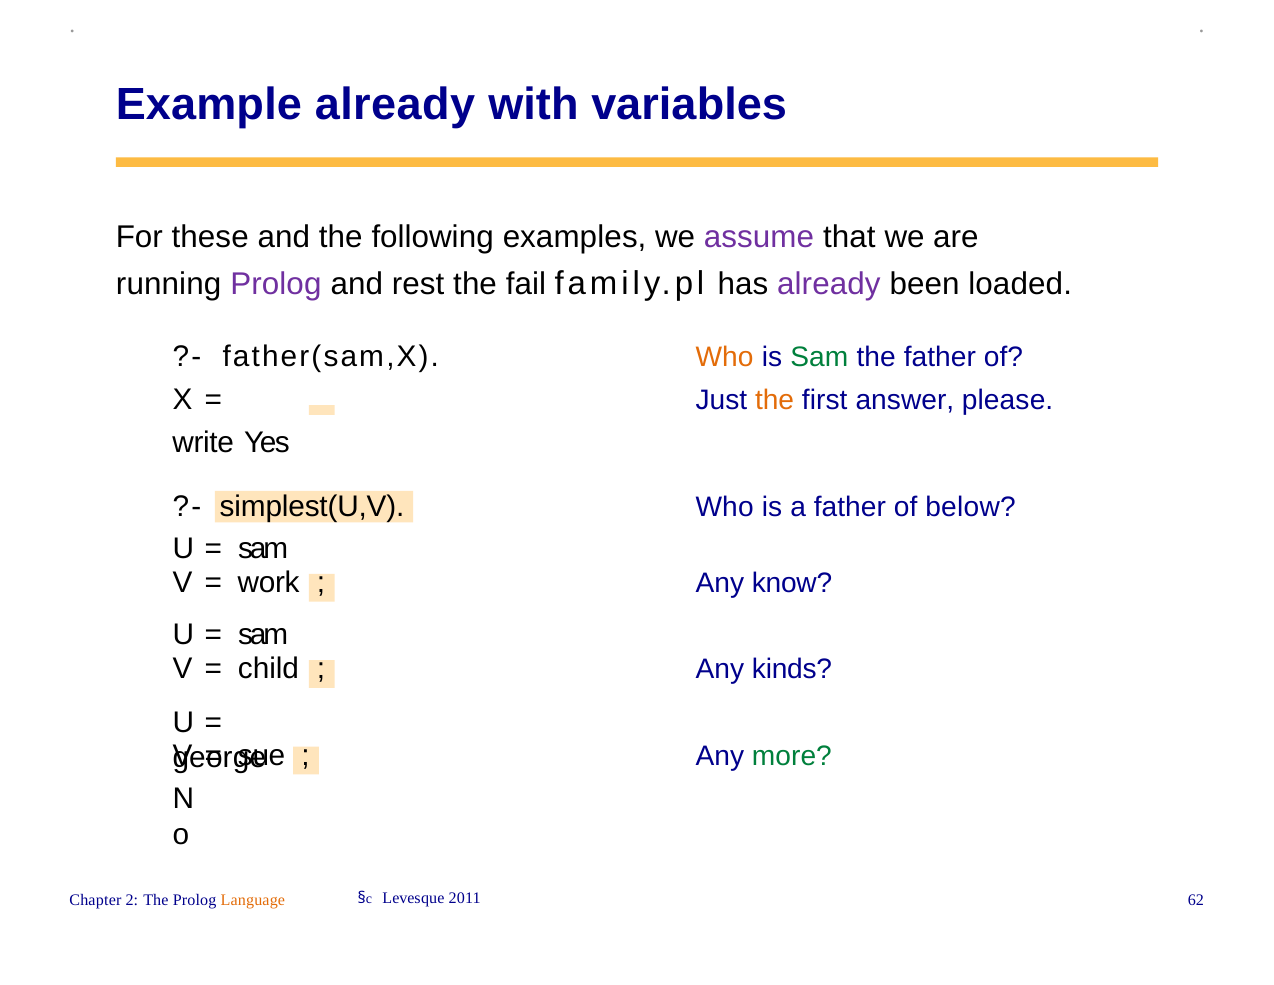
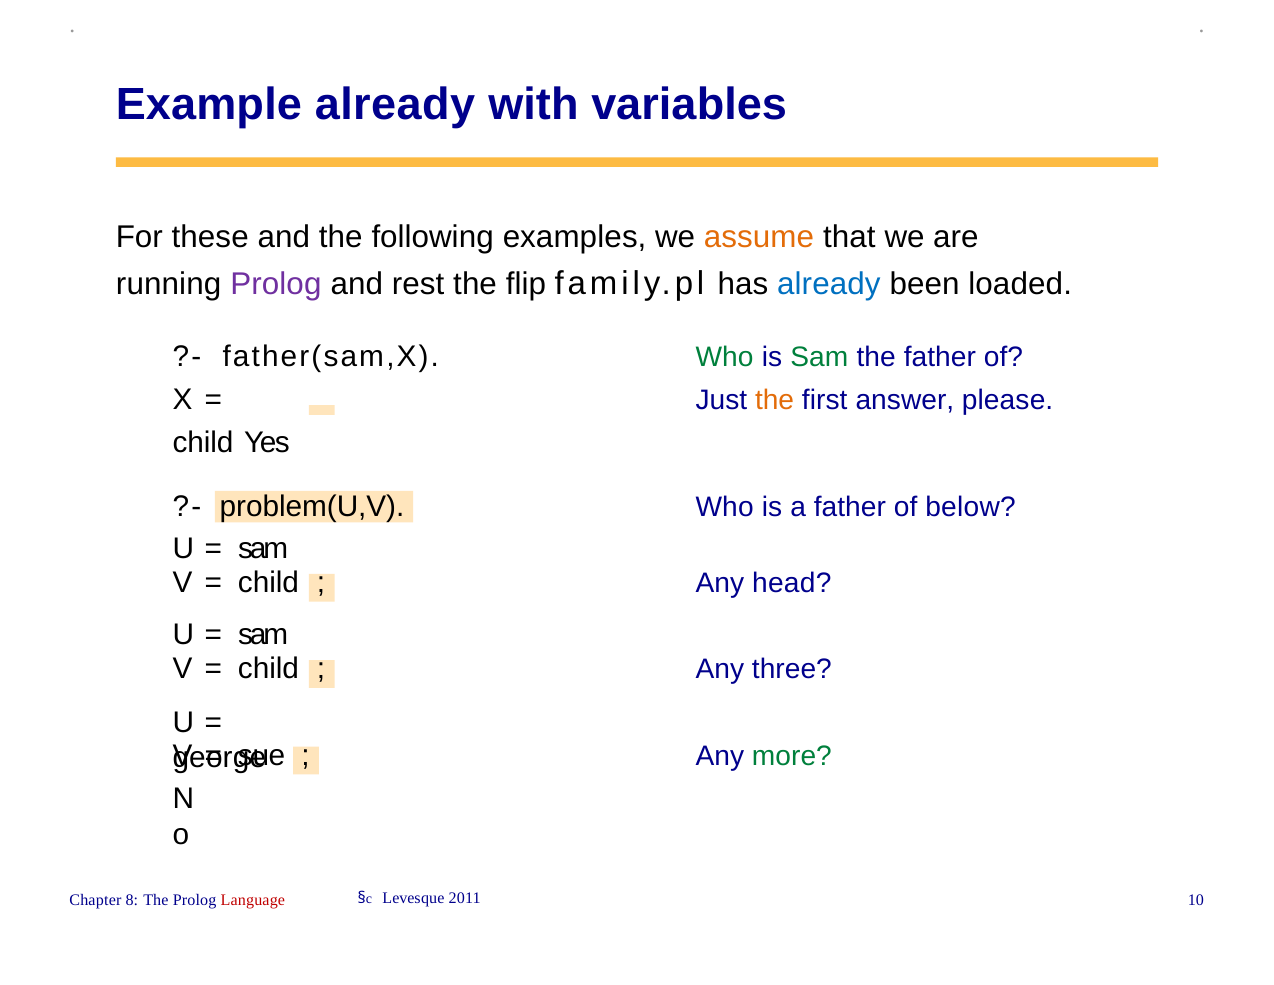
assume colour: purple -> orange
fail: fail -> flip
already at (829, 284) colour: purple -> blue
Who at (725, 357) colour: orange -> green
write at (203, 443): write -> child
simplest(U,V: simplest(U,V -> problem(U,V
work at (269, 582): work -> child
know: know -> head
kinds: kinds -> three
2: 2 -> 8
Language colour: orange -> red
62: 62 -> 10
